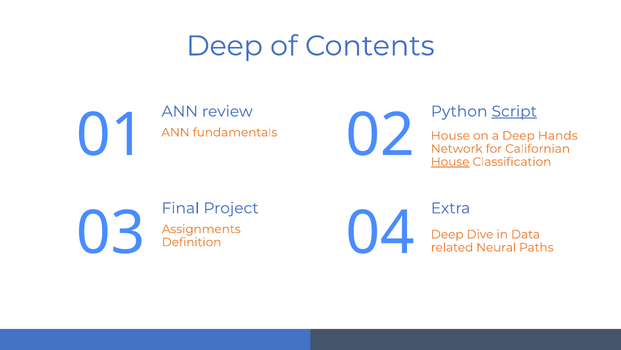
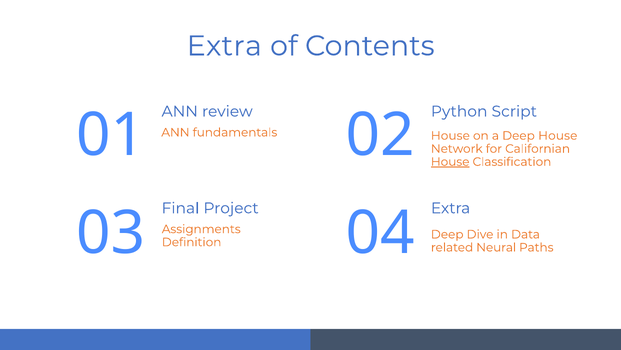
Deep at (225, 46): Deep -> Extra
Script underline: present -> none
Deep Hands: Hands -> House
